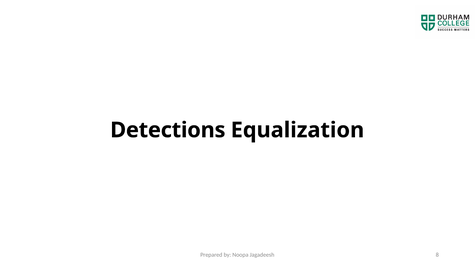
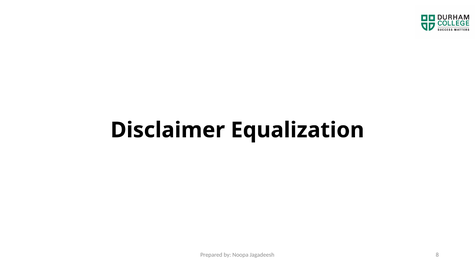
Detections: Detections -> Disclaimer
